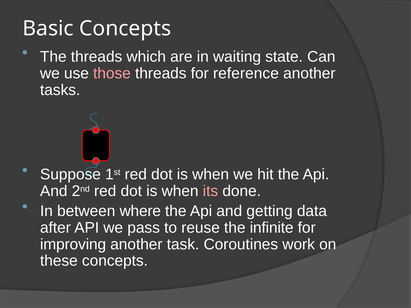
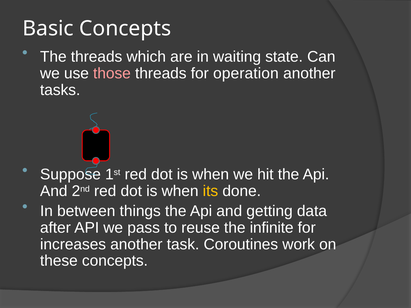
reference: reference -> operation
its colour: pink -> yellow
where: where -> things
improving: improving -> increases
